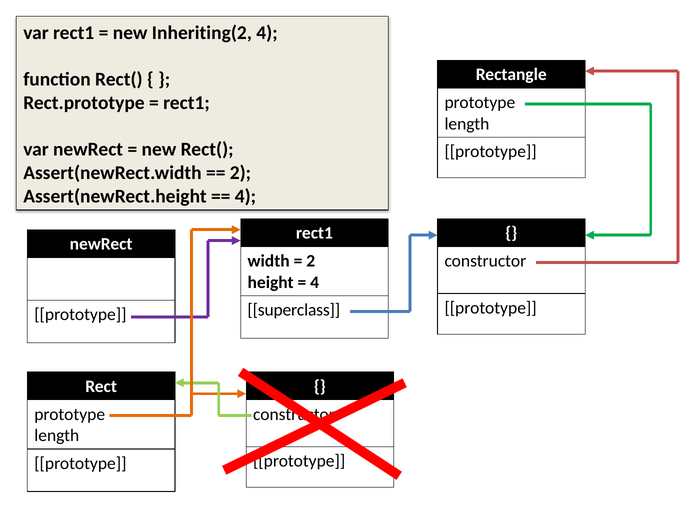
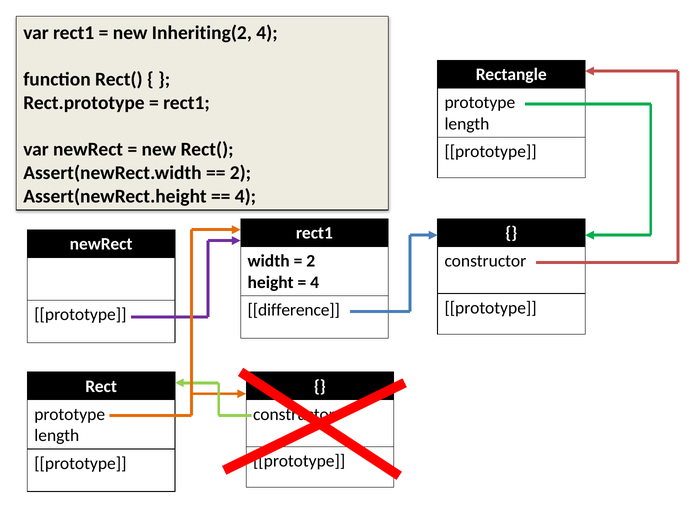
superclass: superclass -> difference
